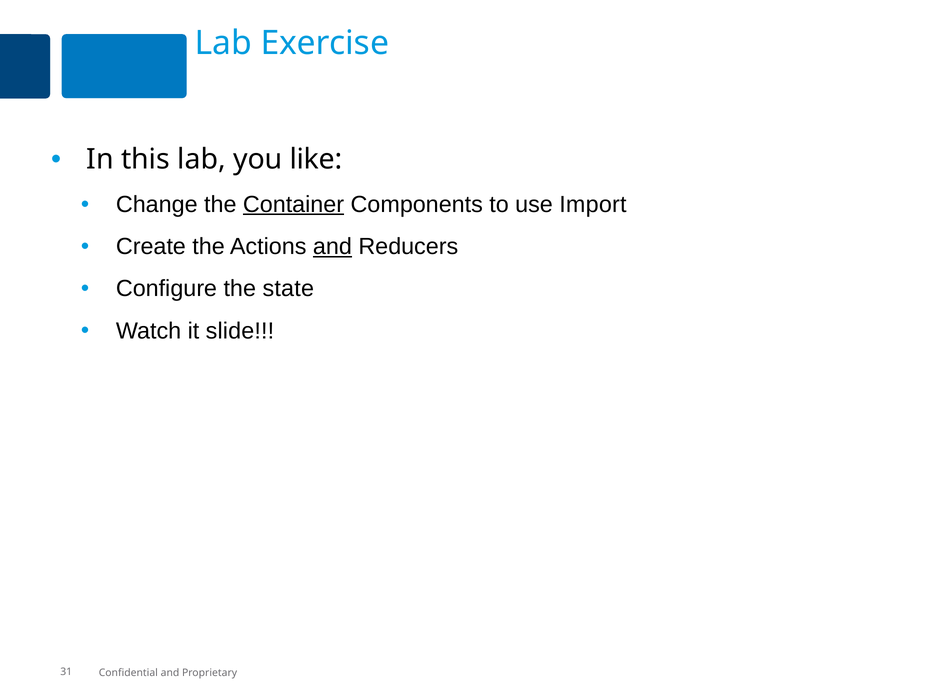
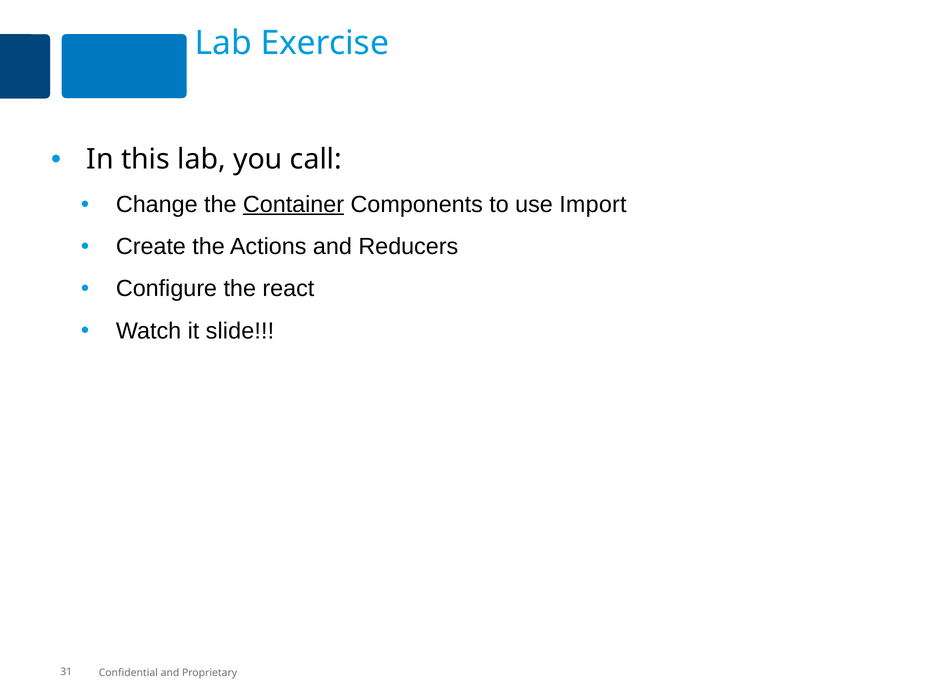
like: like -> call
and at (332, 247) underline: present -> none
state: state -> react
